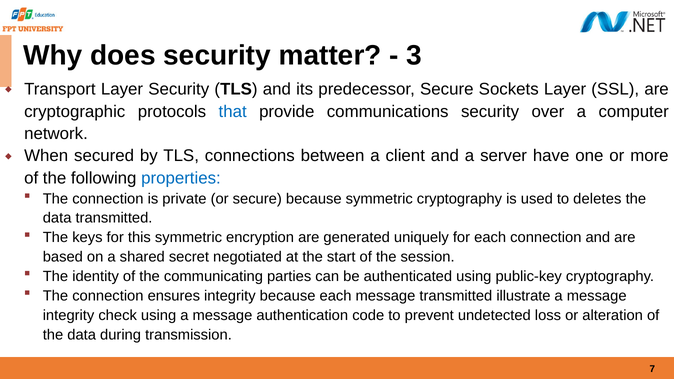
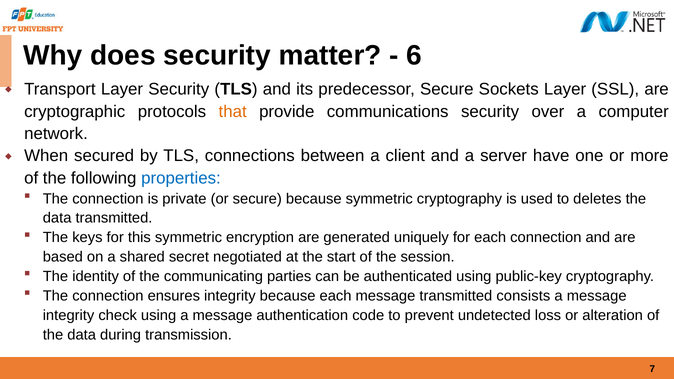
3: 3 -> 6
that colour: blue -> orange
illustrate: illustrate -> consists
